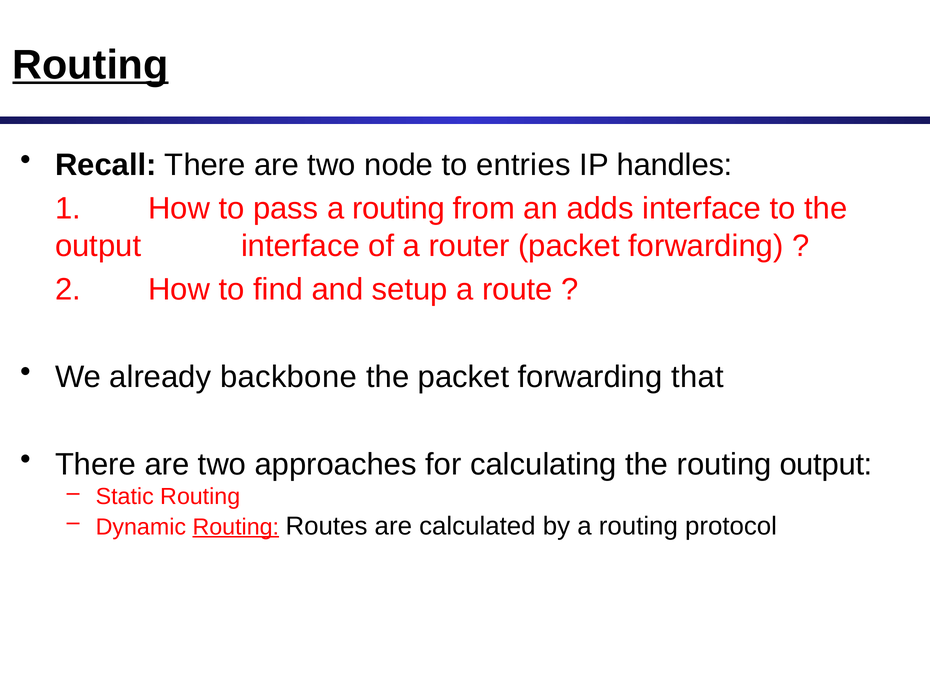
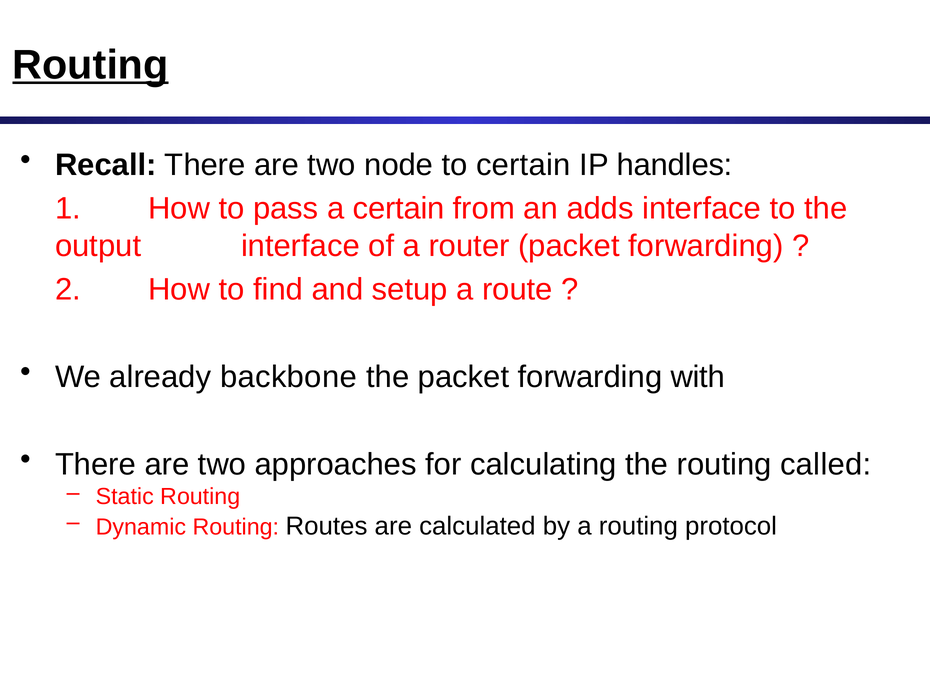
to entries: entries -> certain
pass a routing: routing -> certain
that: that -> with
routing output: output -> called
Routing at (236, 526) underline: present -> none
